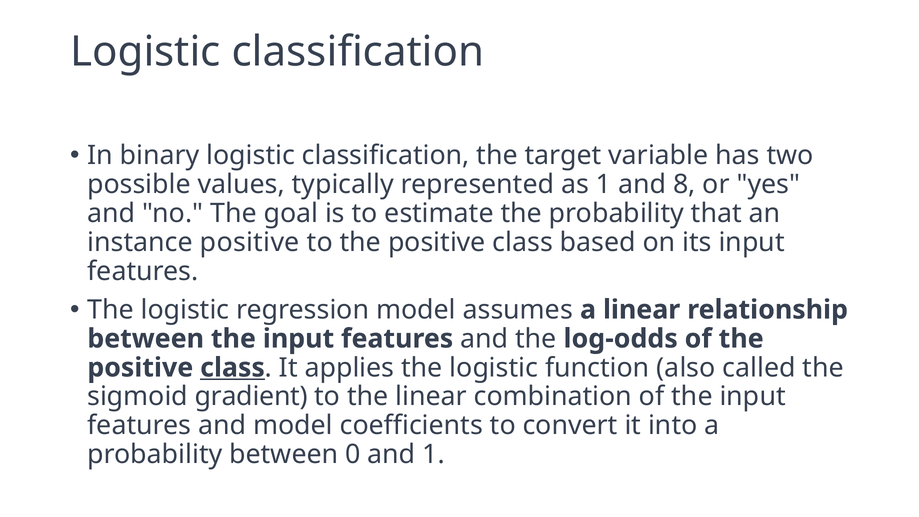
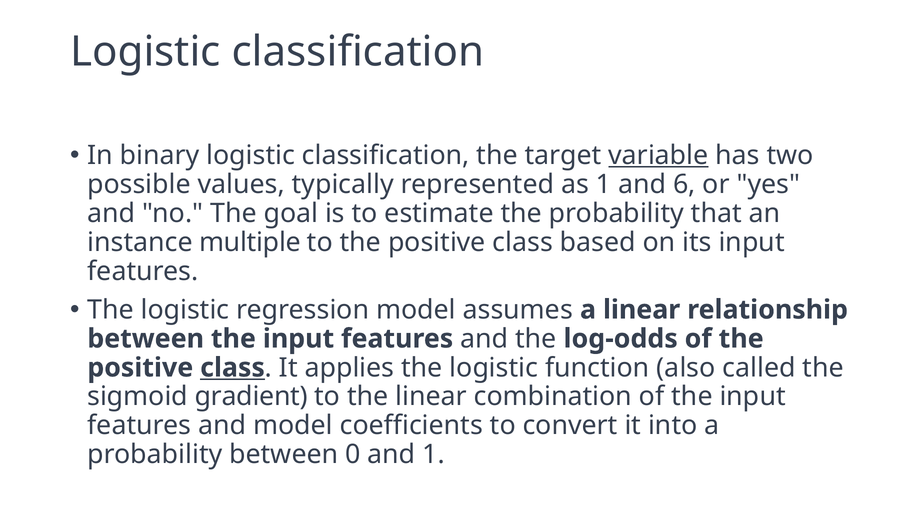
variable underline: none -> present
8: 8 -> 6
instance positive: positive -> multiple
